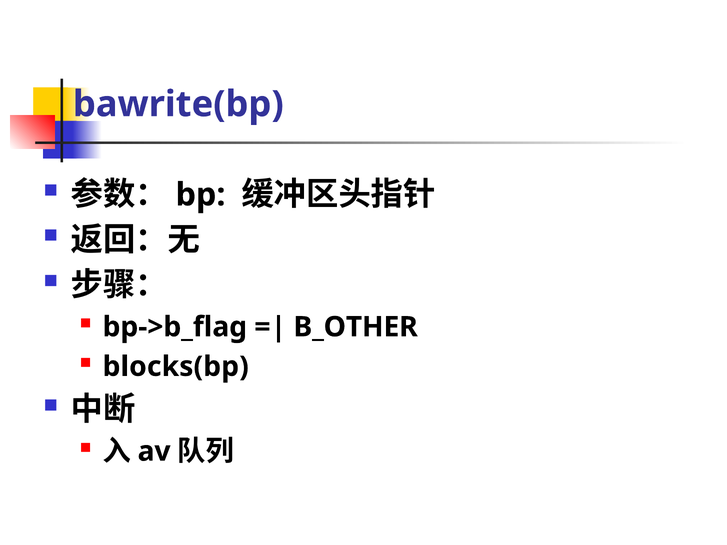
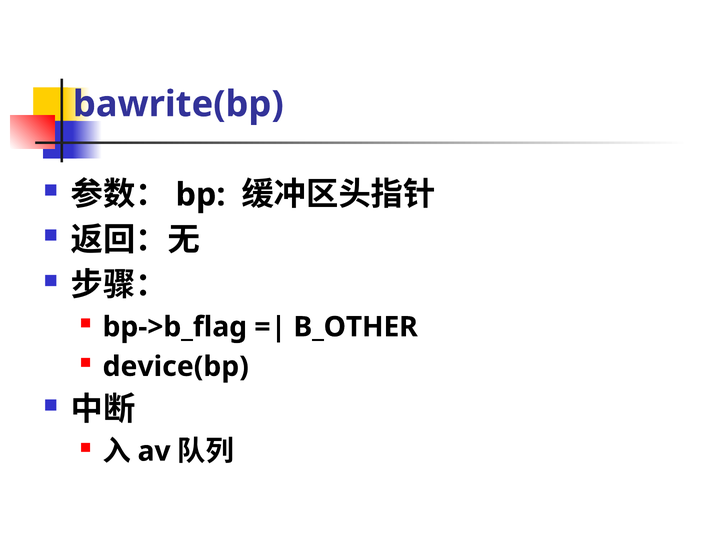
blocks(bp: blocks(bp -> device(bp
